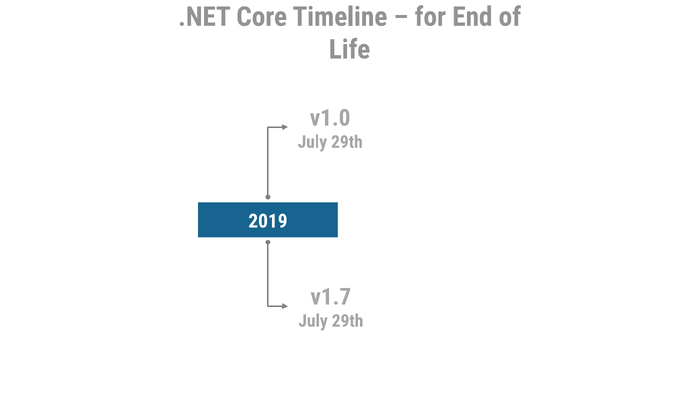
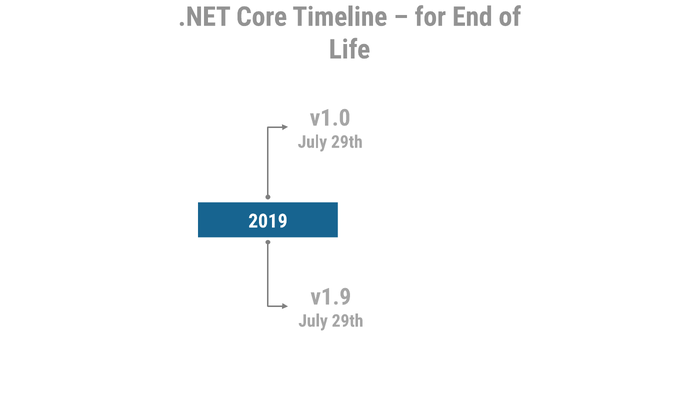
v1.7: v1.7 -> v1.9
